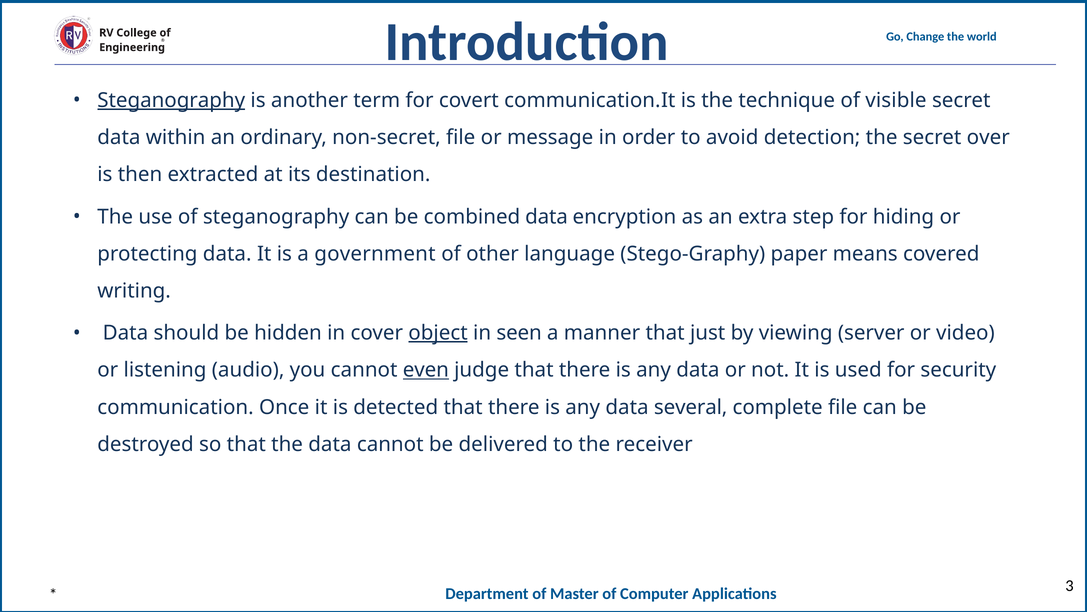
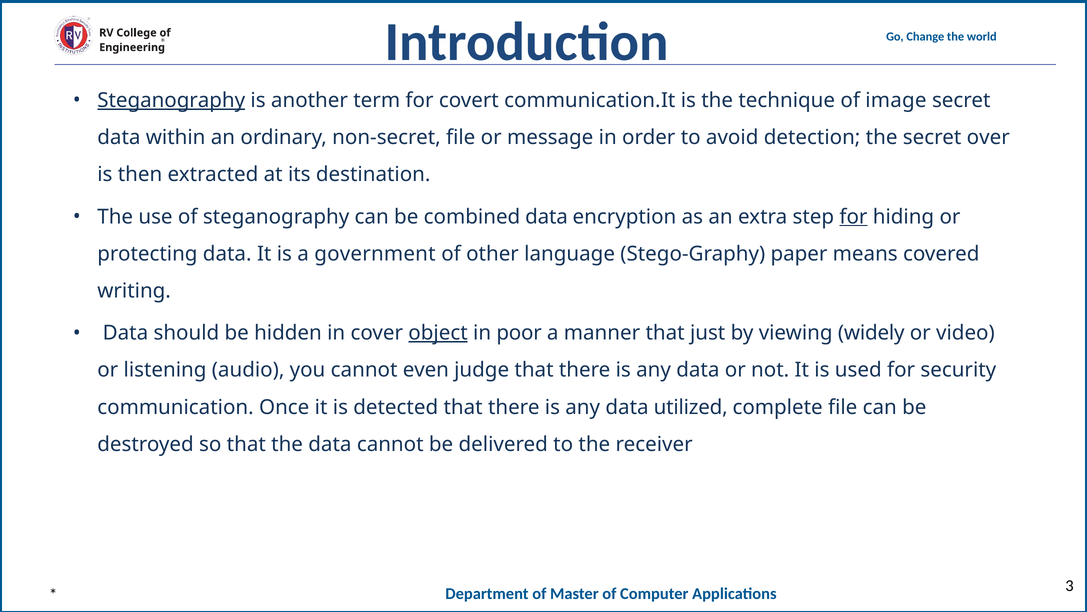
visible: visible -> image
for at (853, 217) underline: none -> present
seen: seen -> poor
server: server -> widely
even underline: present -> none
several: several -> utilized
